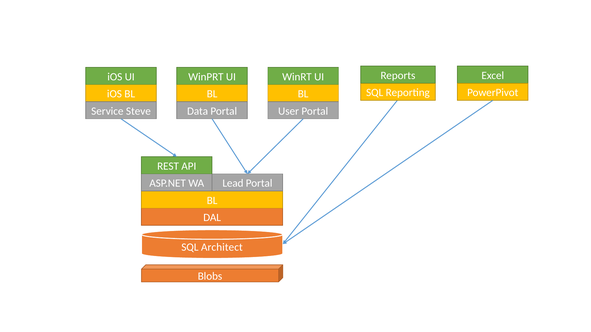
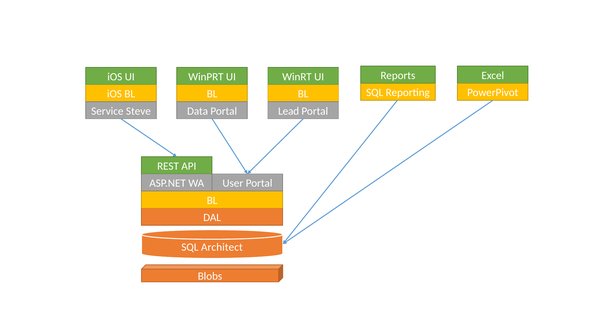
User: User -> Lead
Lead: Lead -> User
